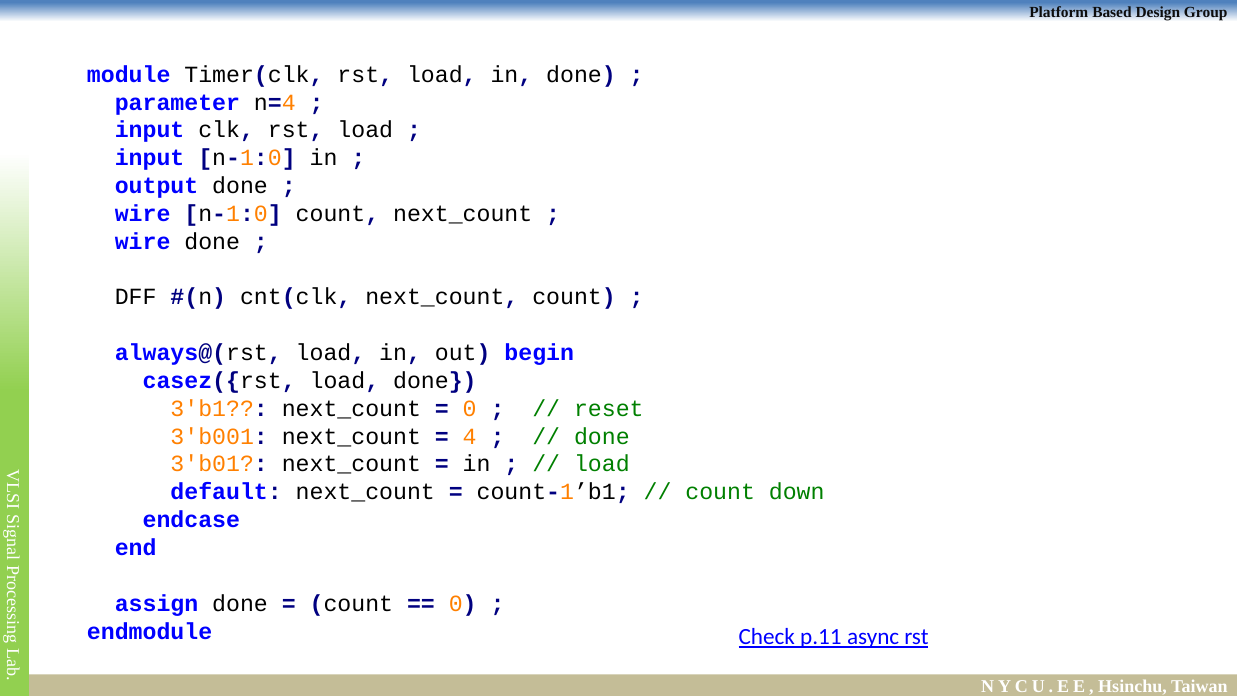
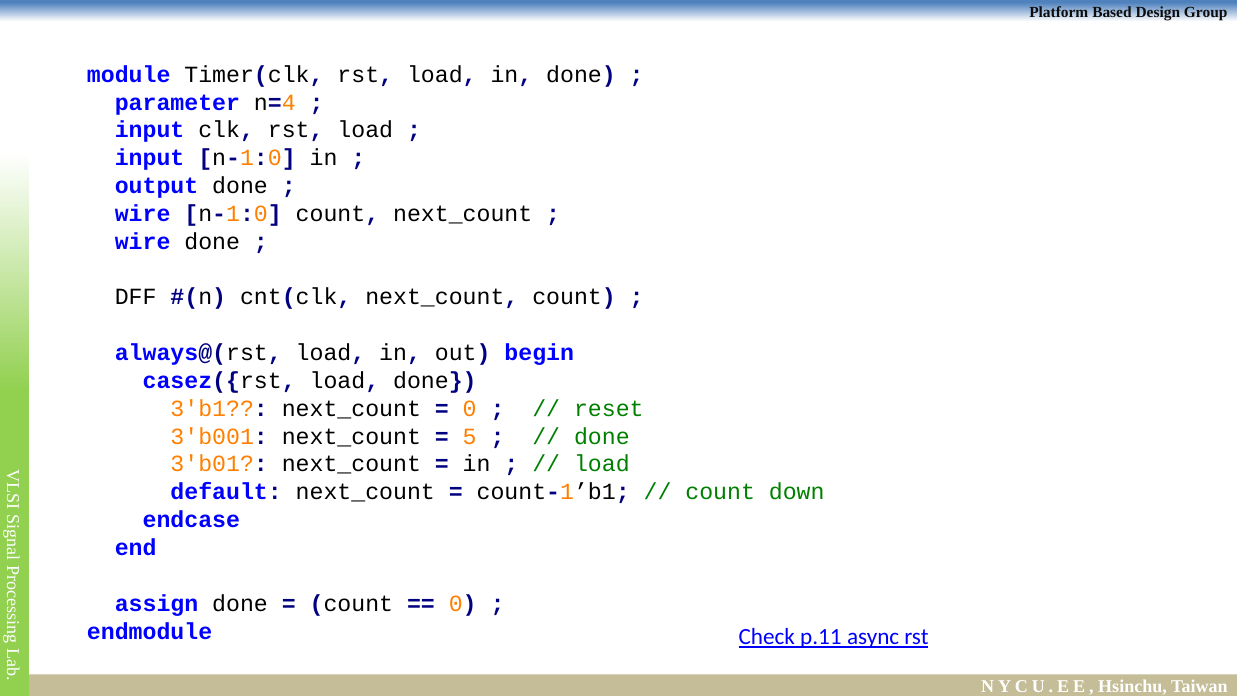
4: 4 -> 5
